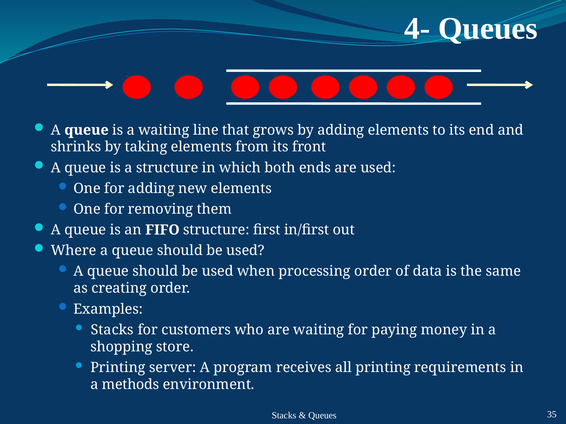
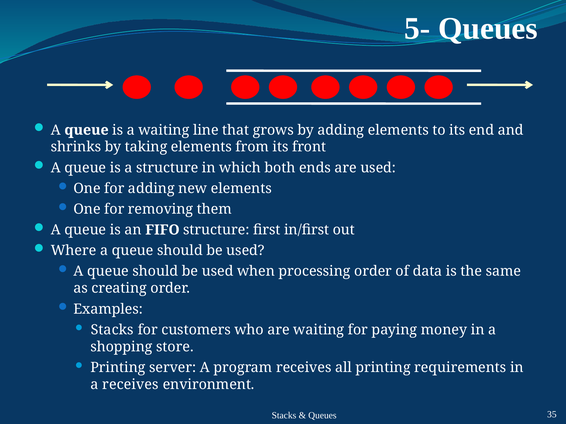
4-: 4- -> 5-
a methods: methods -> receives
